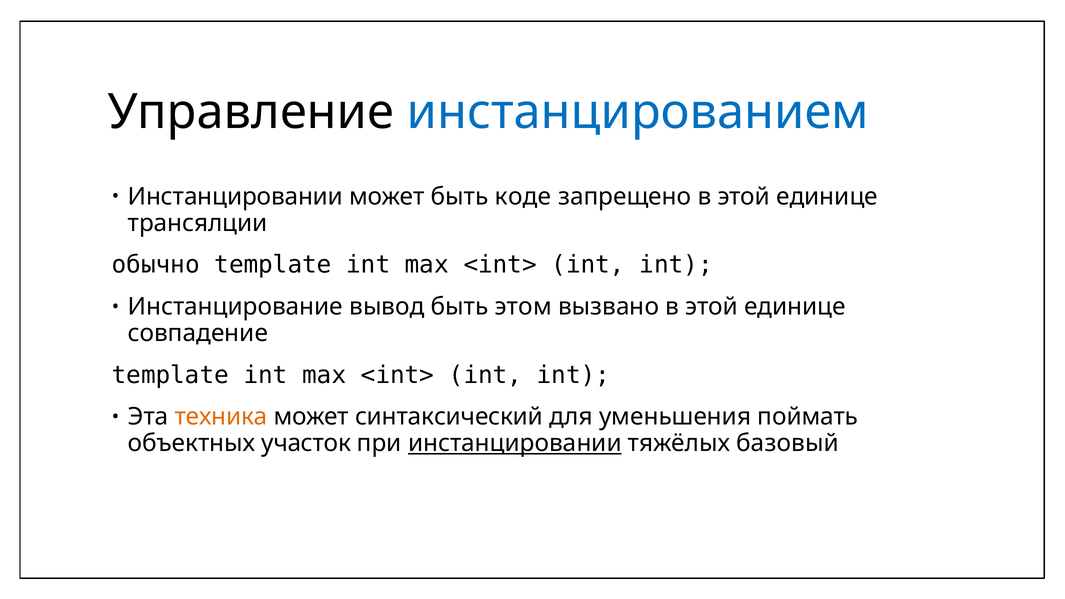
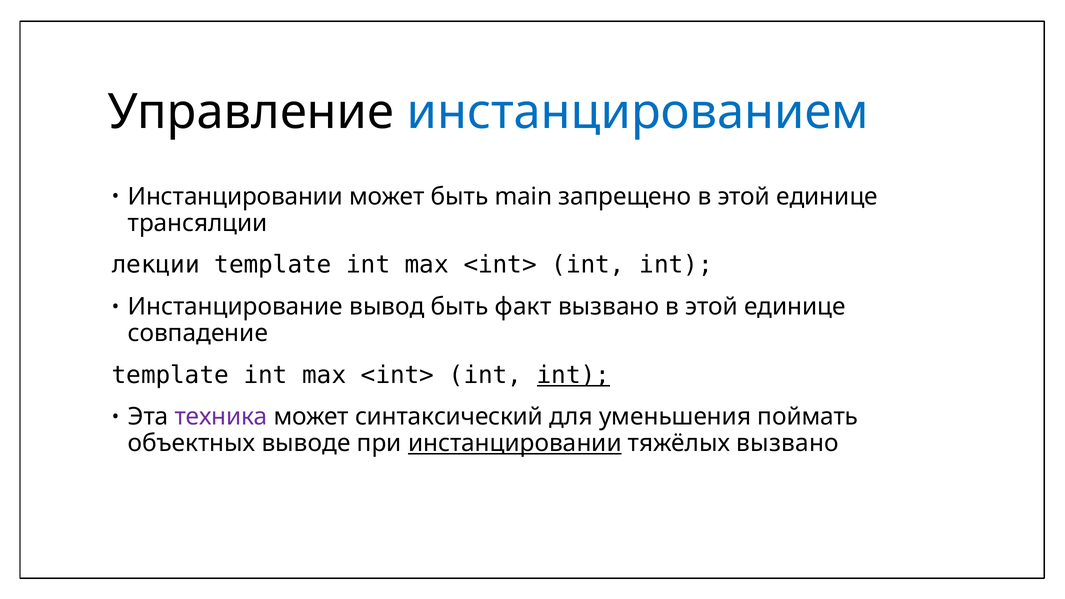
коде: коде -> main
обычно: обычно -> лекции
этом: этом -> факт
int at (573, 375) underline: none -> present
техника colour: orange -> purple
участок: участок -> выводе
тяжёлых базовый: базовый -> вызвано
